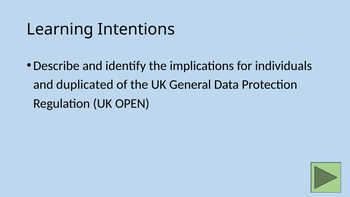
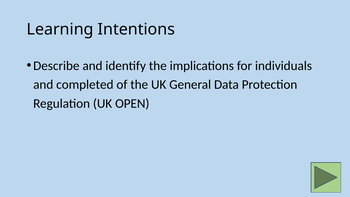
duplicated: duplicated -> completed
